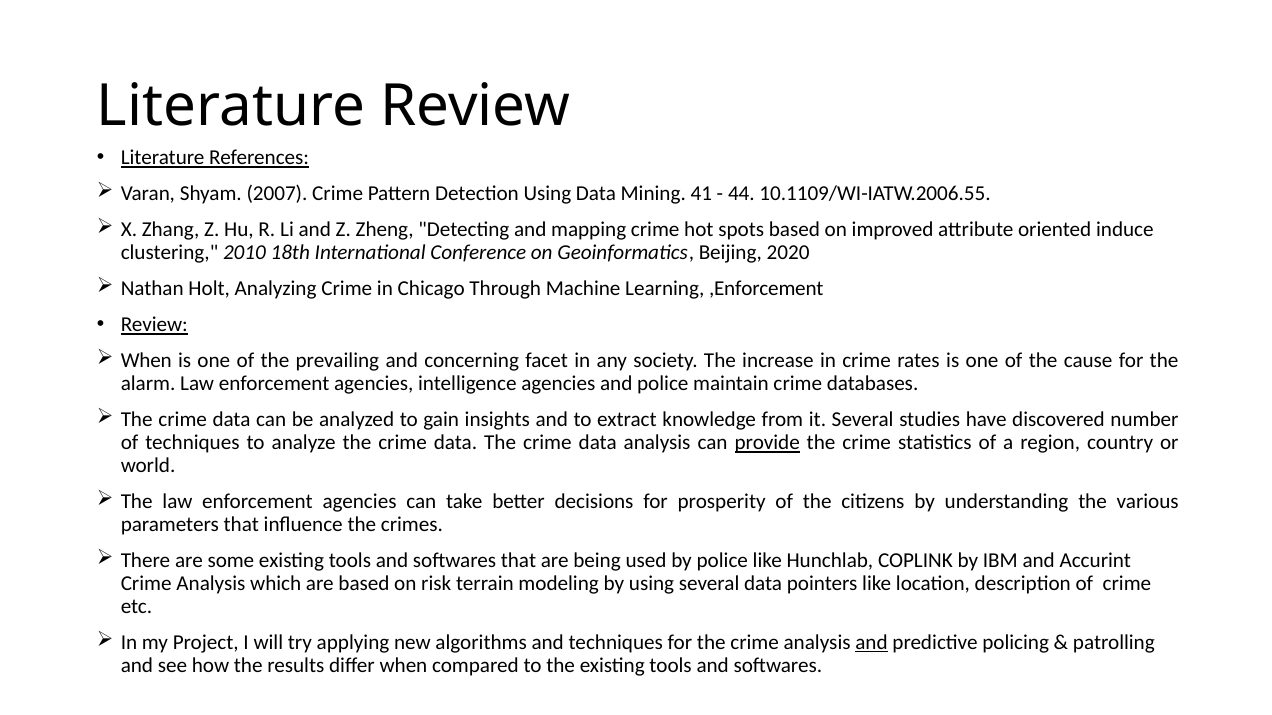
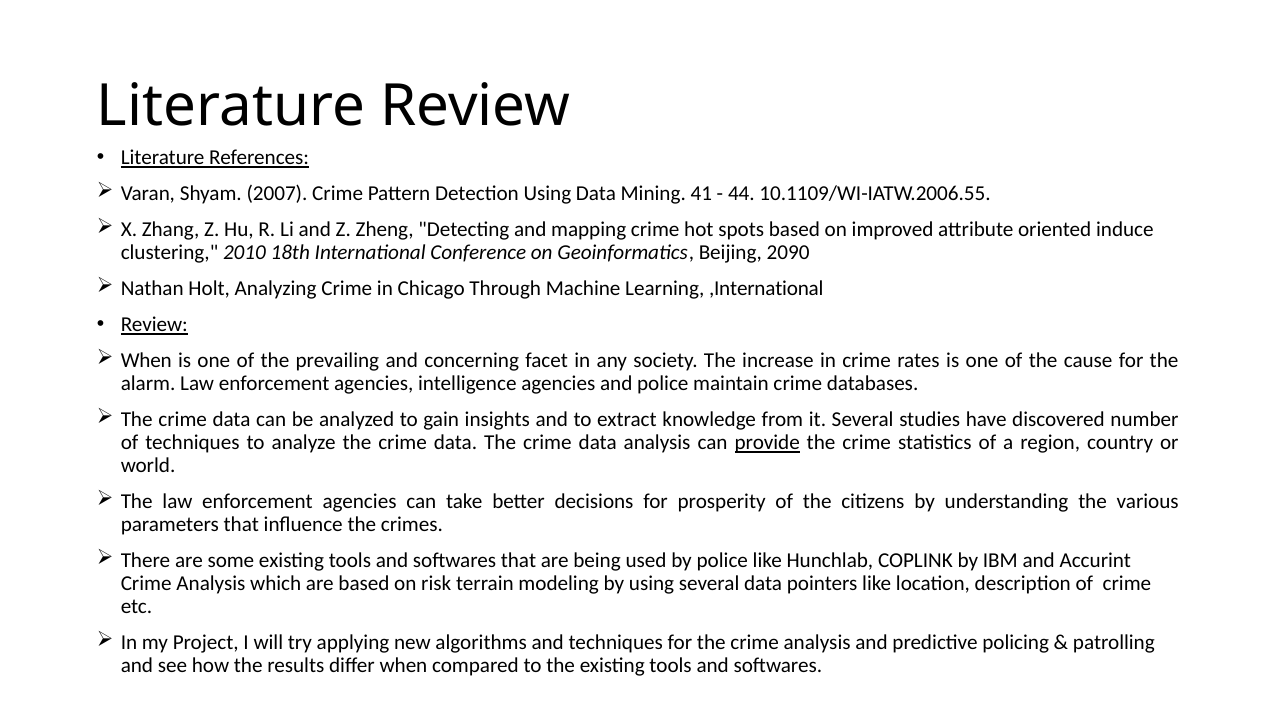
2020: 2020 -> 2090
,Enforcement: ,Enforcement -> ,International
and at (871, 643) underline: present -> none
